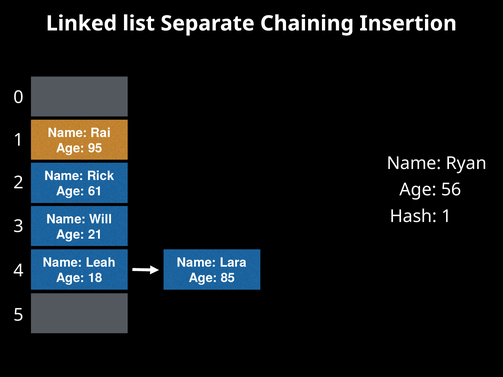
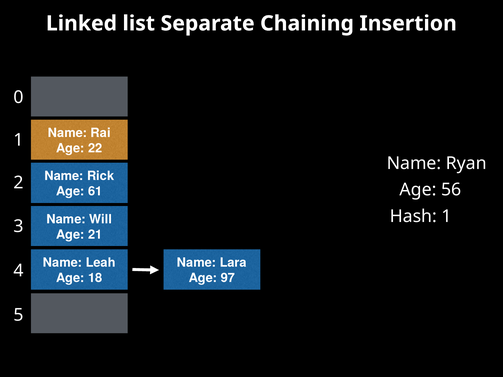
95: 95 -> 22
85: 85 -> 97
